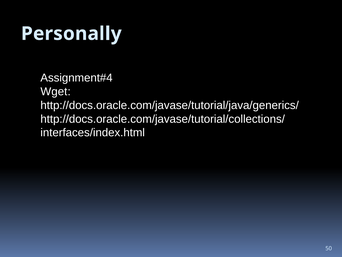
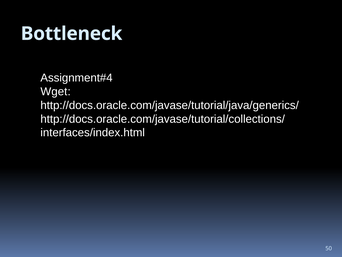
Personally: Personally -> Bottleneck
